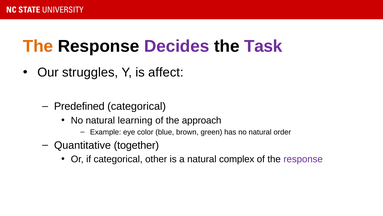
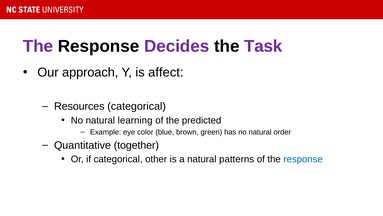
The at (38, 46) colour: orange -> purple
struggles: struggles -> approach
Predefined: Predefined -> Resources
approach: approach -> predicted
complex: complex -> patterns
response at (303, 159) colour: purple -> blue
